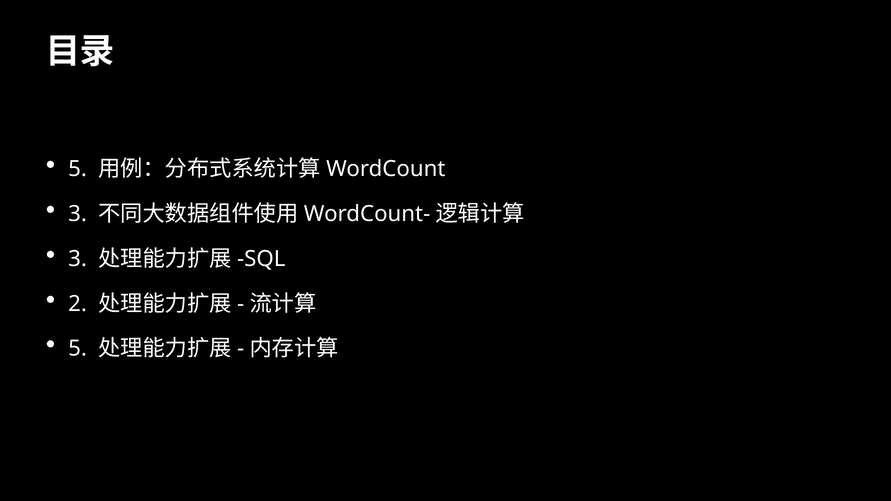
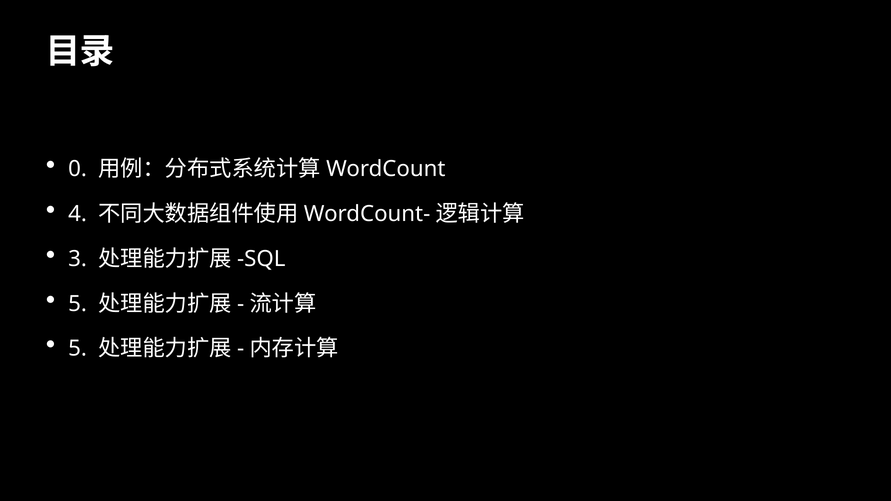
5 at (78, 169): 5 -> 0
3 at (78, 214): 3 -> 4
2 at (78, 304): 2 -> 5
